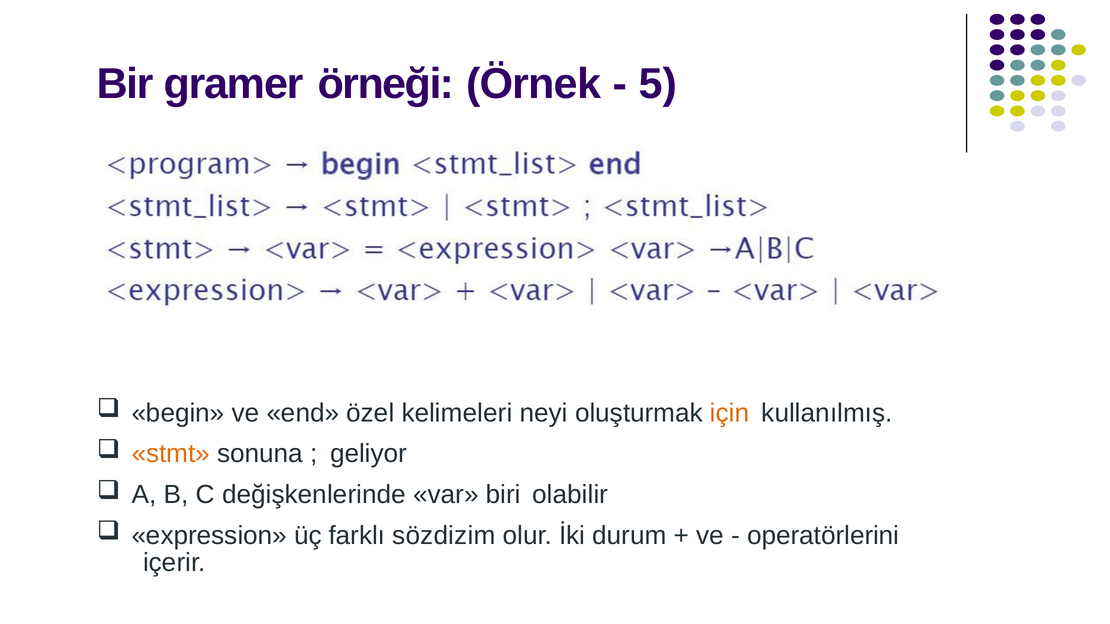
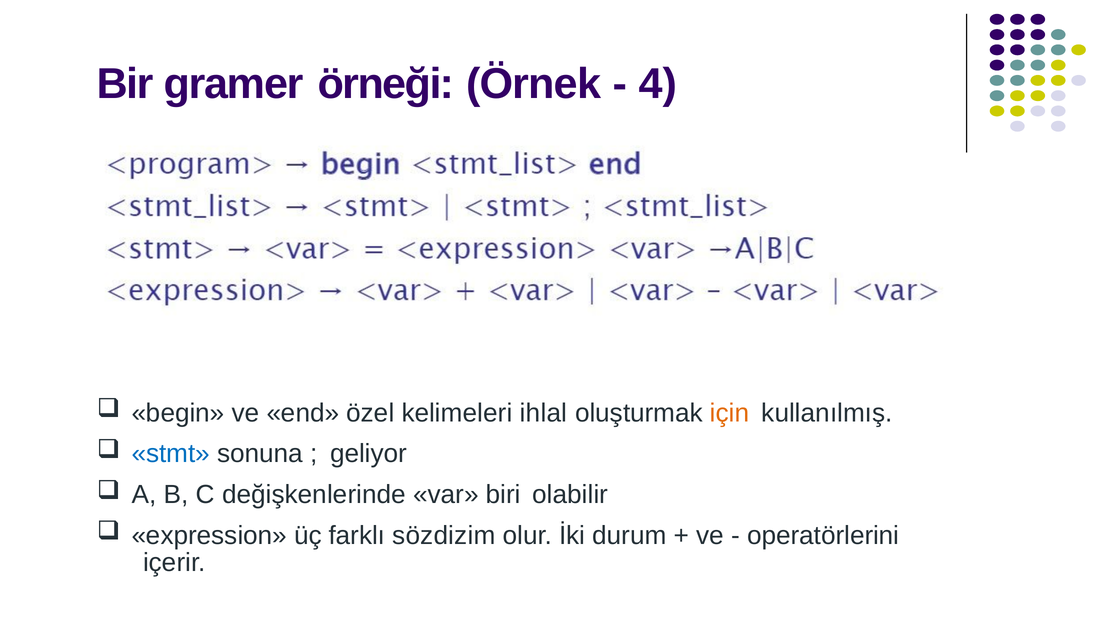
5: 5 -> 4
neyi: neyi -> ihlal
stmt colour: orange -> blue
